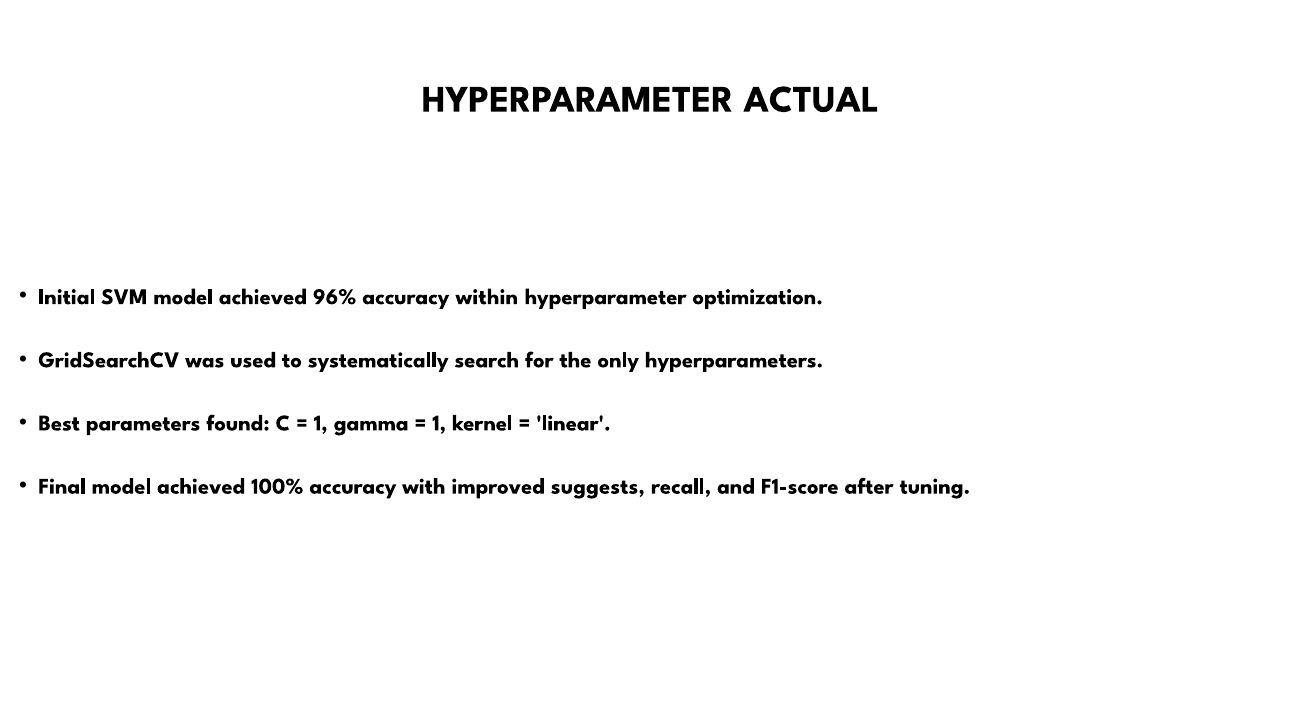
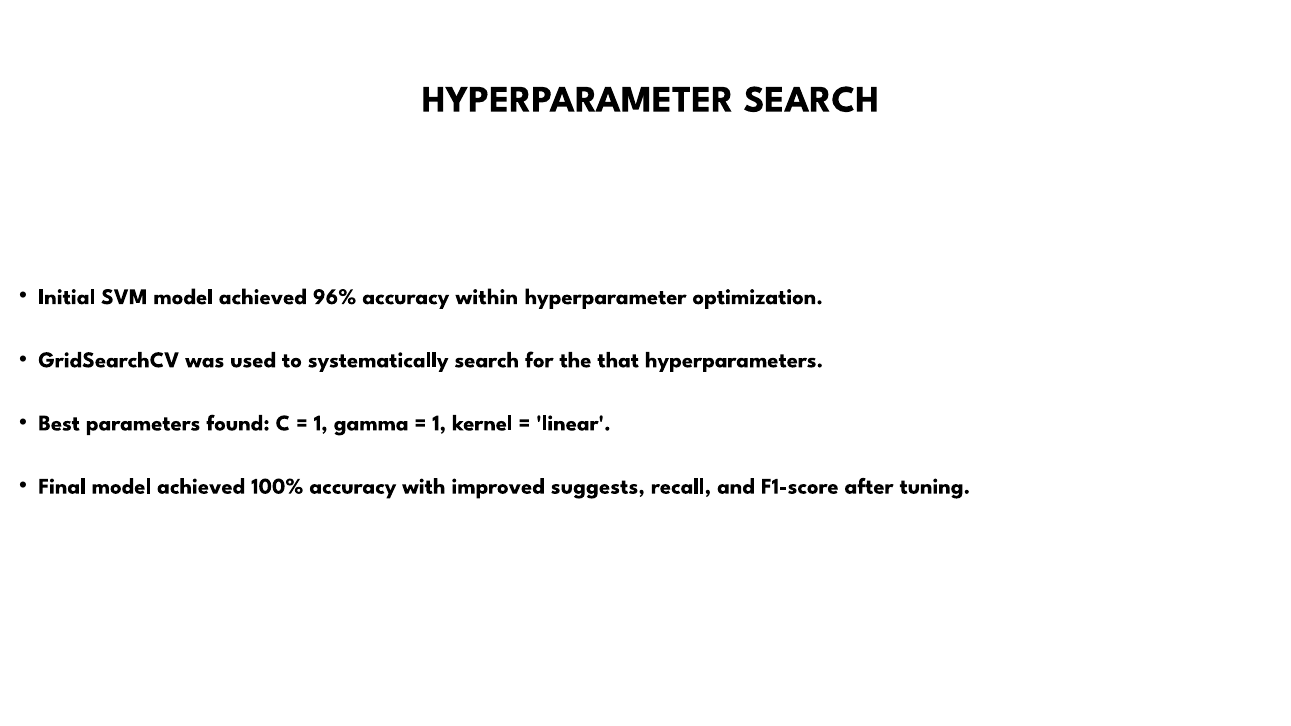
HYPERPARAMETER ACTUAL: ACTUAL -> SEARCH
only: only -> that
